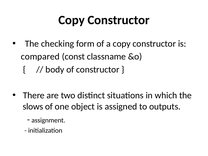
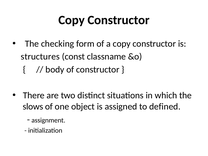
compared: compared -> structures
outputs: outputs -> defined
